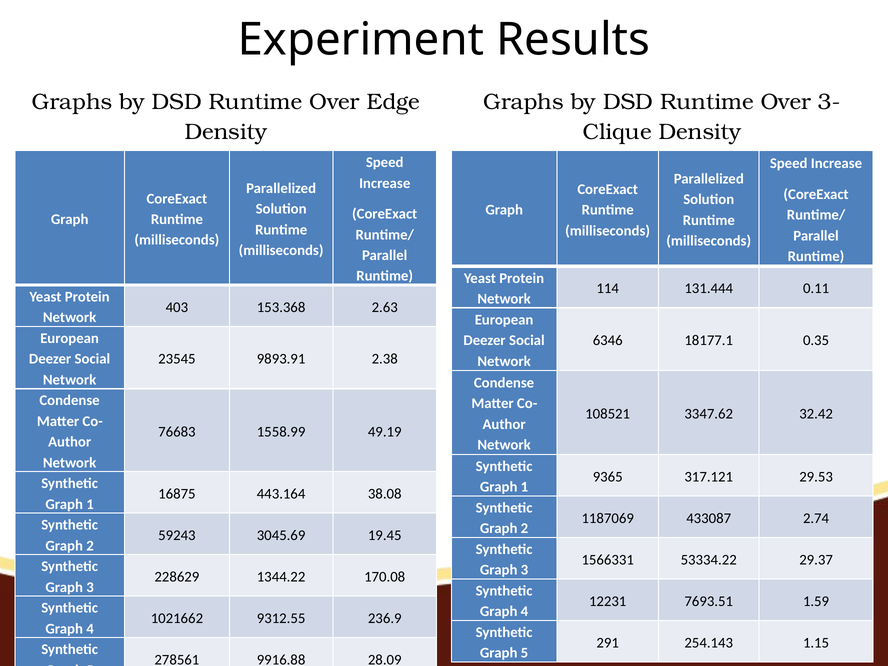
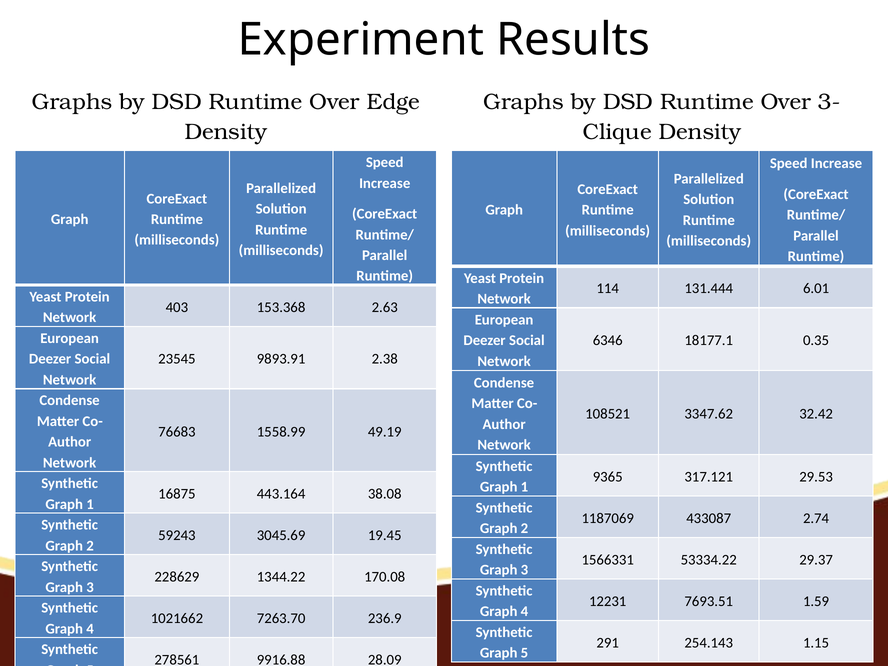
0.11: 0.11 -> 6.01
9312.55: 9312.55 -> 7263.70
